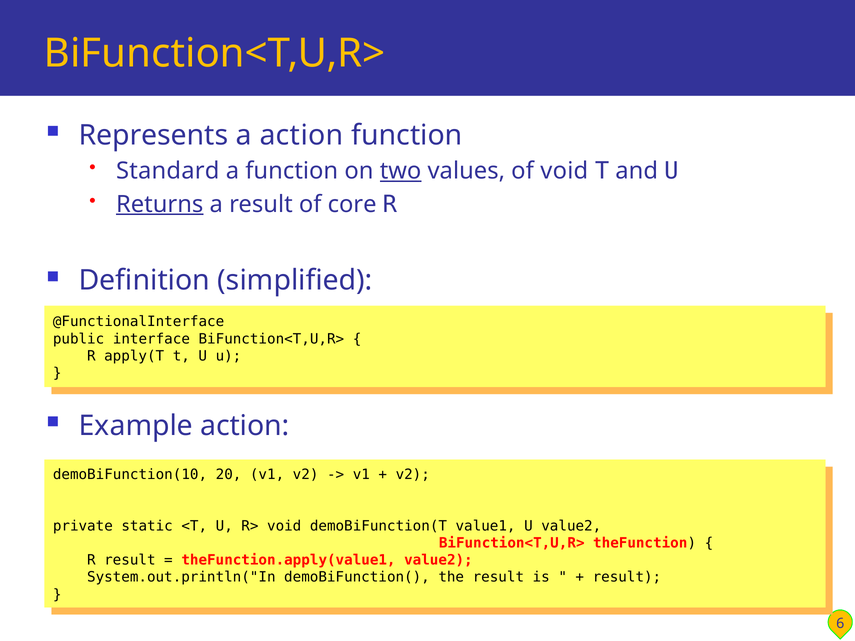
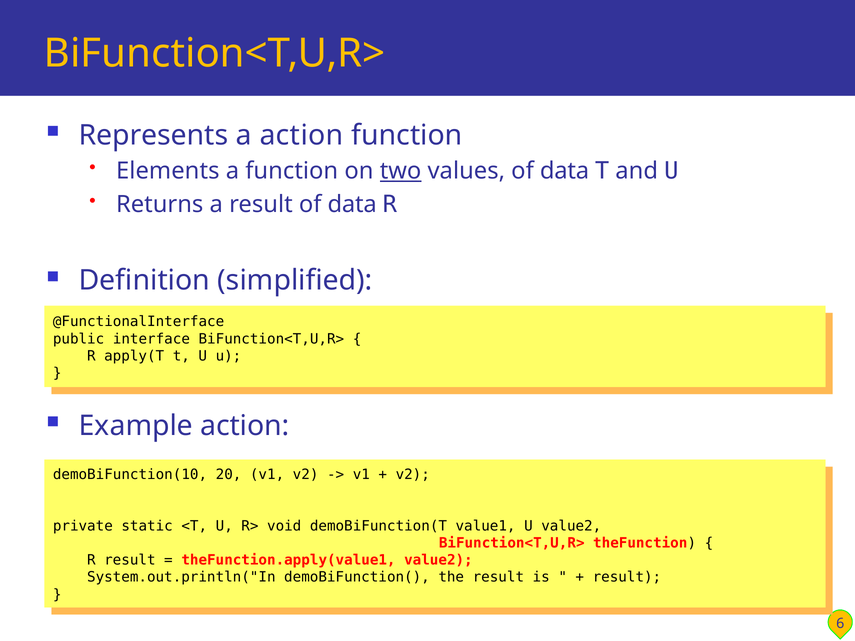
Standard: Standard -> Elements
values of void: void -> data
Returns underline: present -> none
result of core: core -> data
